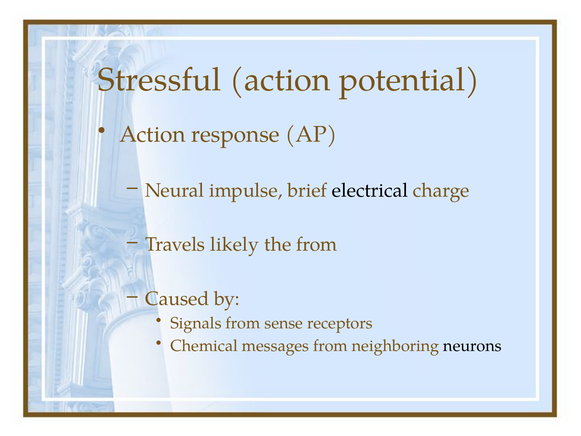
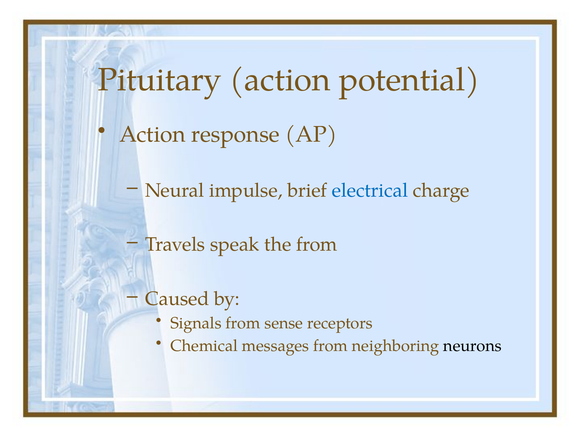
Stressful: Stressful -> Pituitary
electrical colour: black -> blue
likely: likely -> speak
